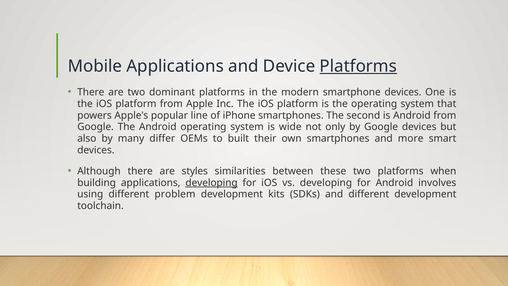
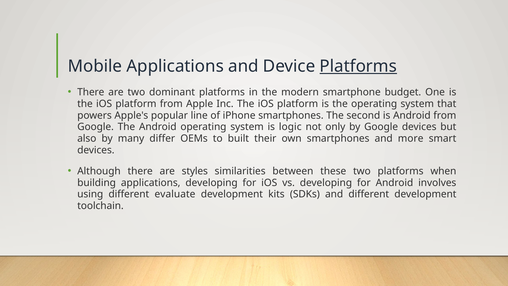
smartphone devices: devices -> budget
wide: wide -> logic
developing at (212, 183) underline: present -> none
problem: problem -> evaluate
